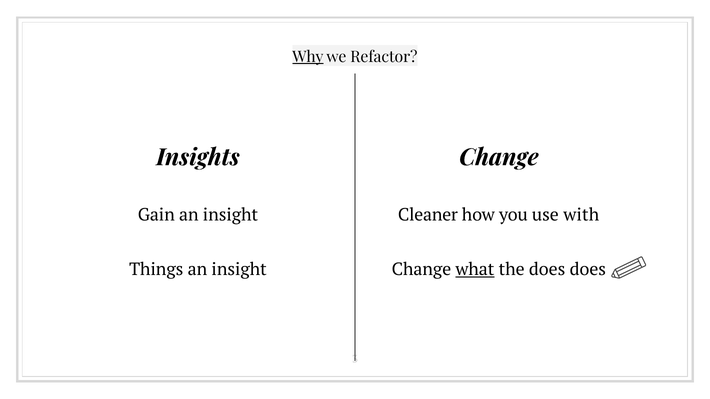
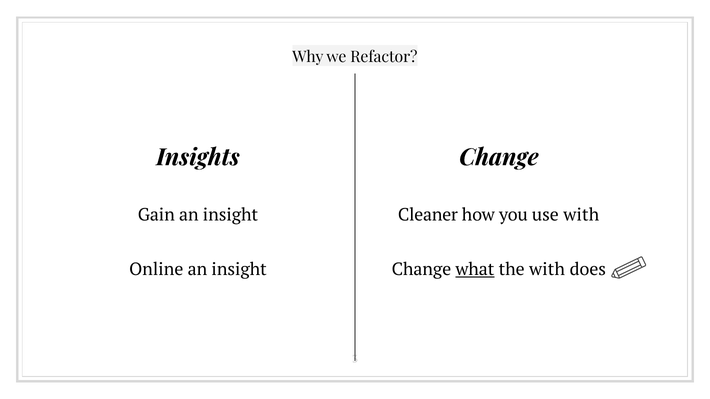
Why underline: present -> none
Things: Things -> Online
the does: does -> with
